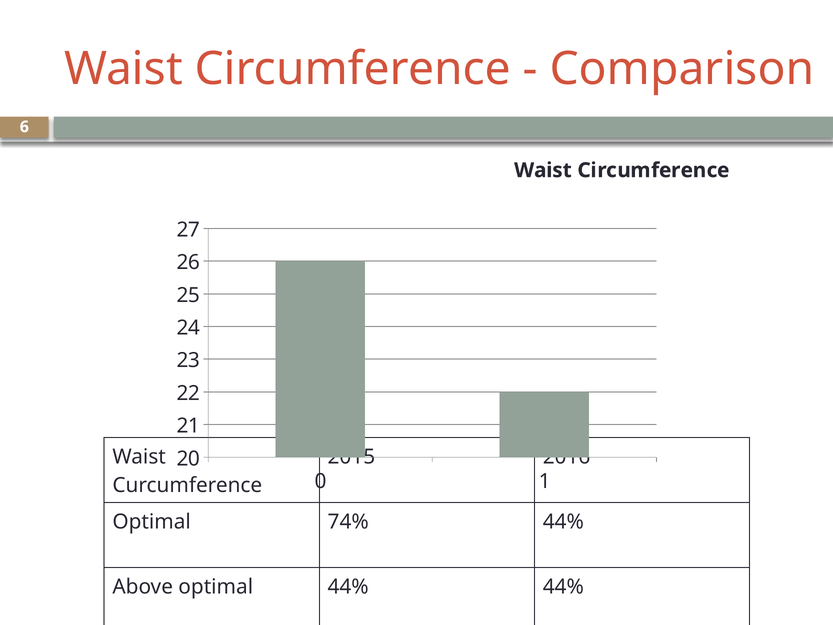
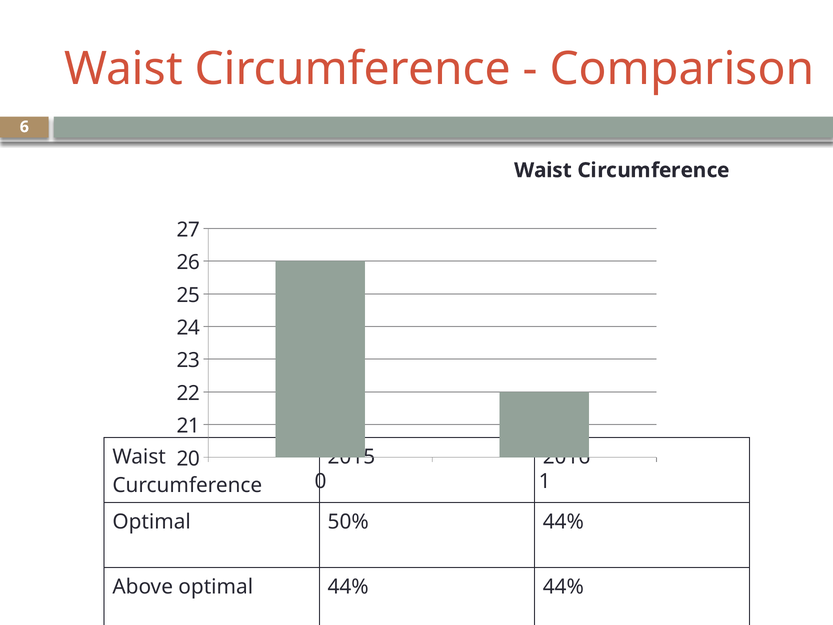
74%: 74% -> 50%
